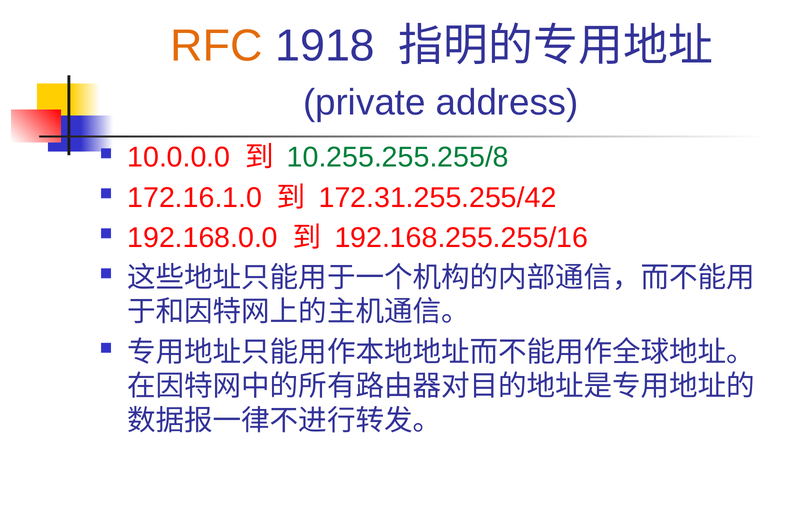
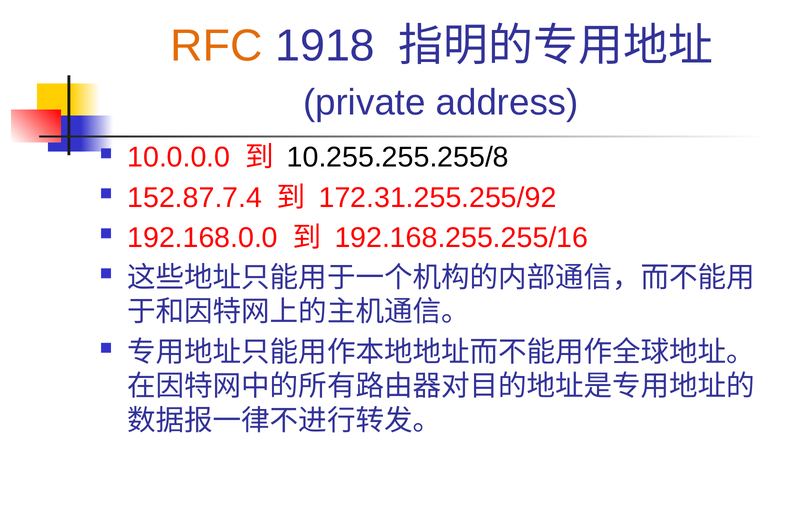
10.255.255.255/8 colour: green -> black
172.16.1.0: 172.16.1.0 -> 152.87.7.4
172.31.255.255/42: 172.31.255.255/42 -> 172.31.255.255/92
